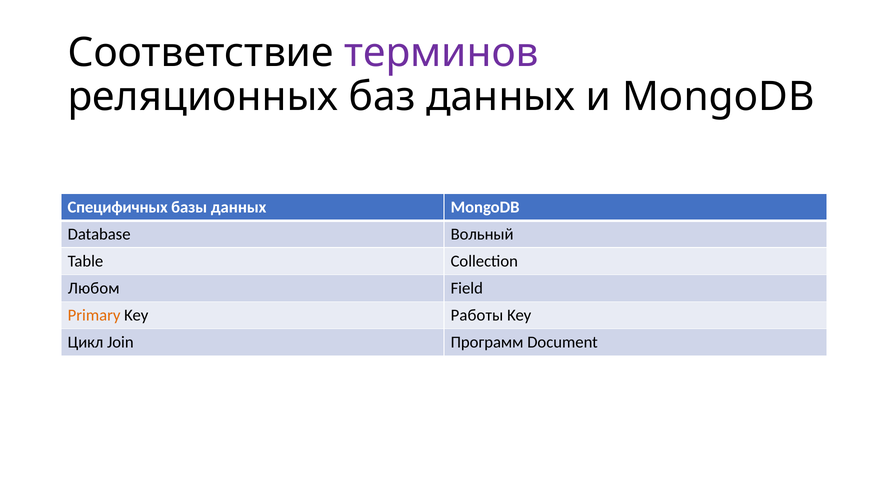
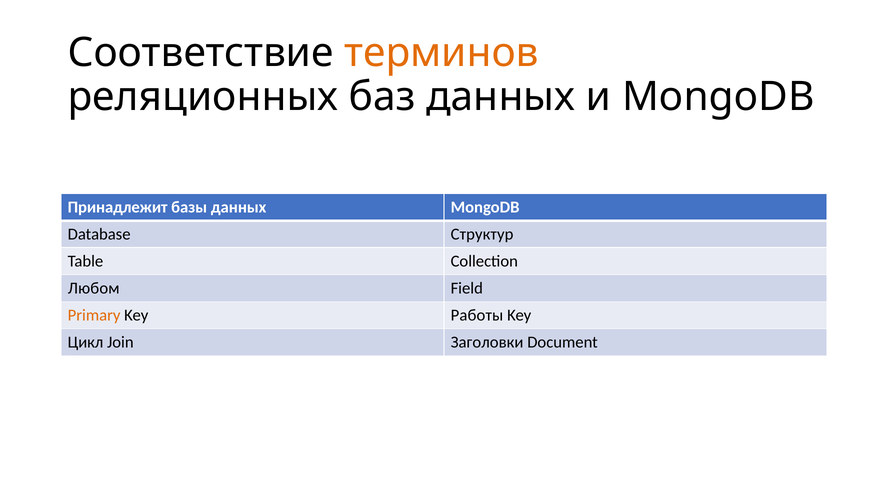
терминов colour: purple -> orange
Специфичных: Специфичных -> Принадлежит
Вольный: Вольный -> Структур
Программ: Программ -> Заголовки
